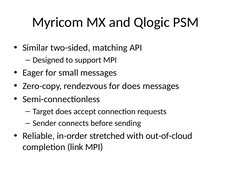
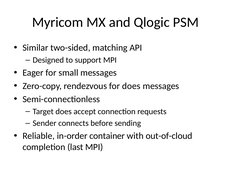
stretched: stretched -> container
link: link -> last
